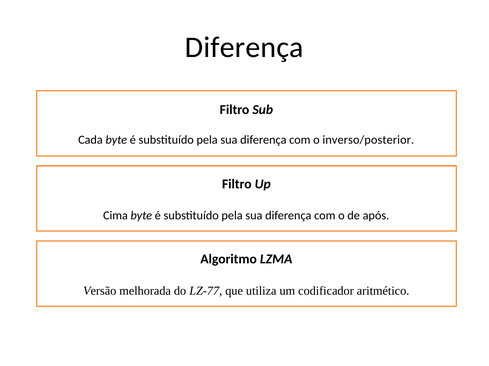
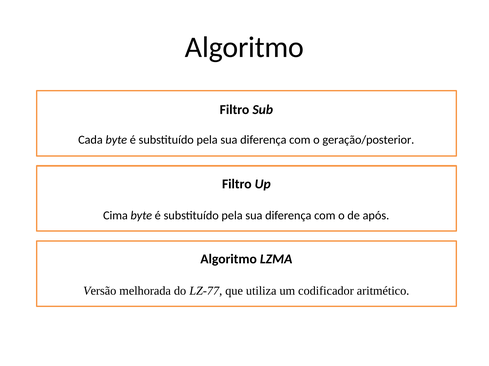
Diferença at (244, 47): Diferença -> Algoritmo
inverso/posterior: inverso/posterior -> geração/posterior
